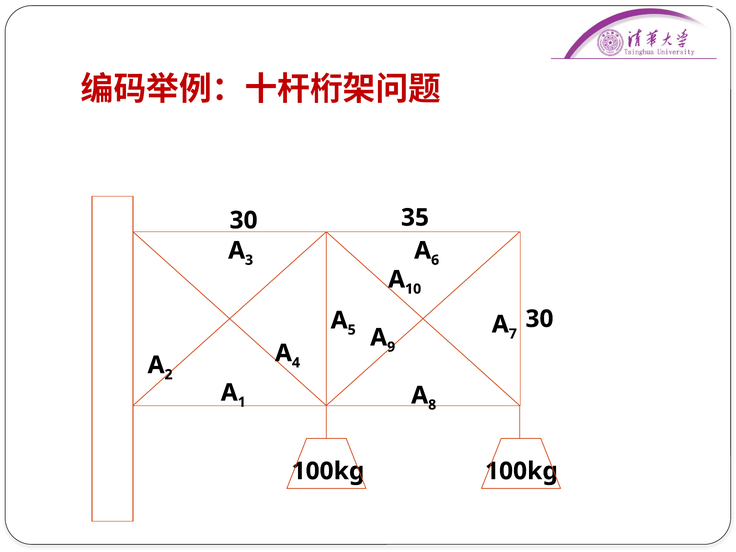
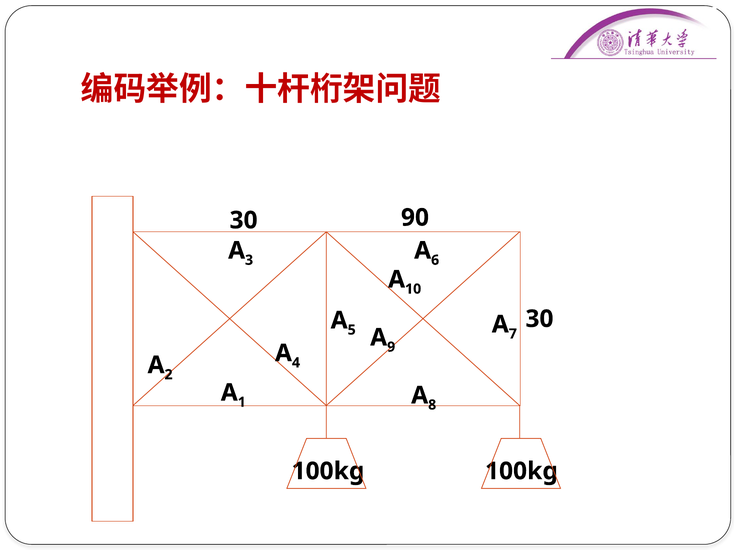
35: 35 -> 90
